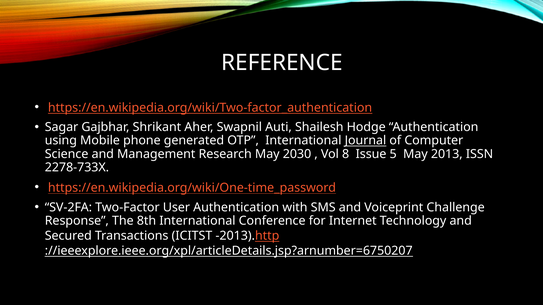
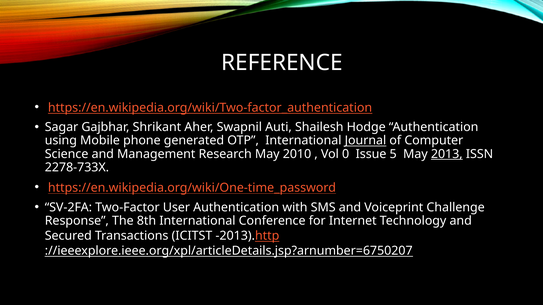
2030: 2030 -> 2010
8: 8 -> 0
2013 underline: none -> present
